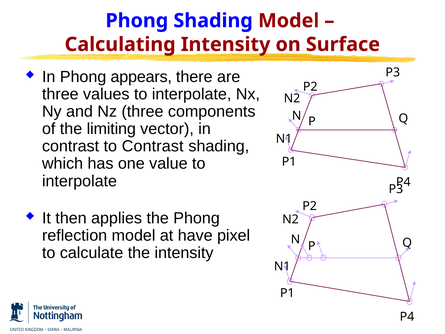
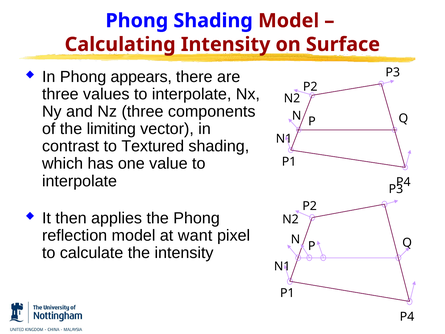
to Contrast: Contrast -> Textured
have: have -> want
